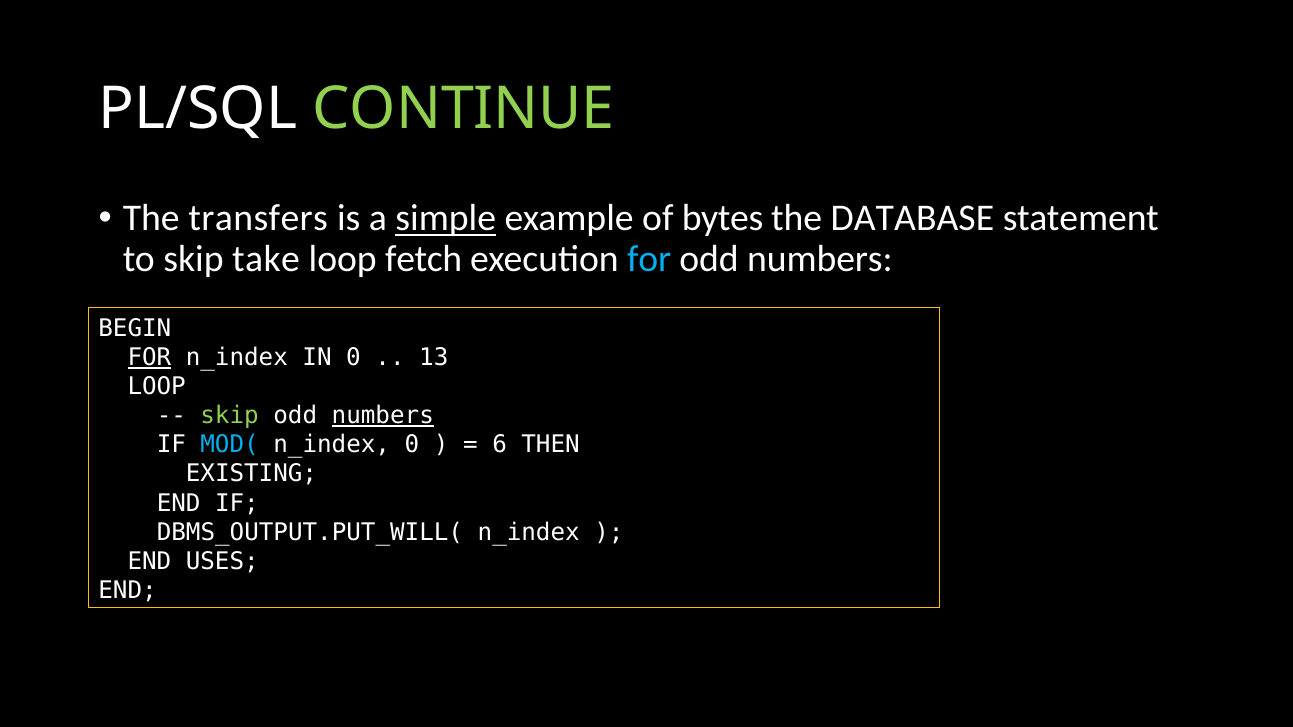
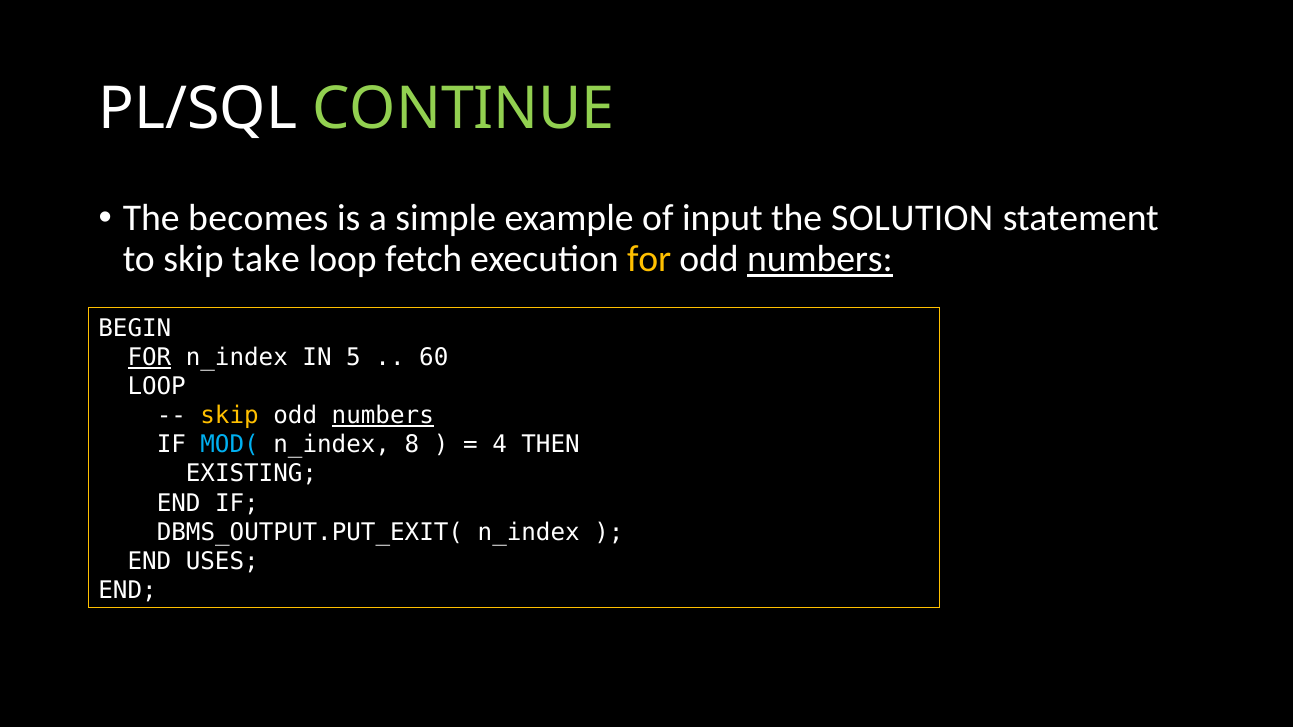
transfers: transfers -> becomes
simple underline: present -> none
bytes: bytes -> input
DATABASE: DATABASE -> SOLUTION
for at (649, 259) colour: light blue -> yellow
numbers at (820, 259) underline: none -> present
IN 0: 0 -> 5
13: 13 -> 60
skip at (230, 416) colour: light green -> yellow
n_index 0: 0 -> 8
6: 6 -> 4
DBMS_OUTPUT.PUT_WILL(: DBMS_OUTPUT.PUT_WILL( -> DBMS_OUTPUT.PUT_EXIT(
